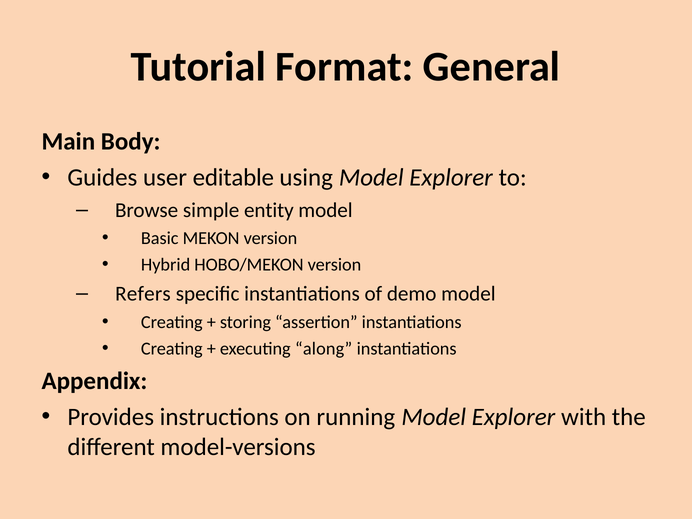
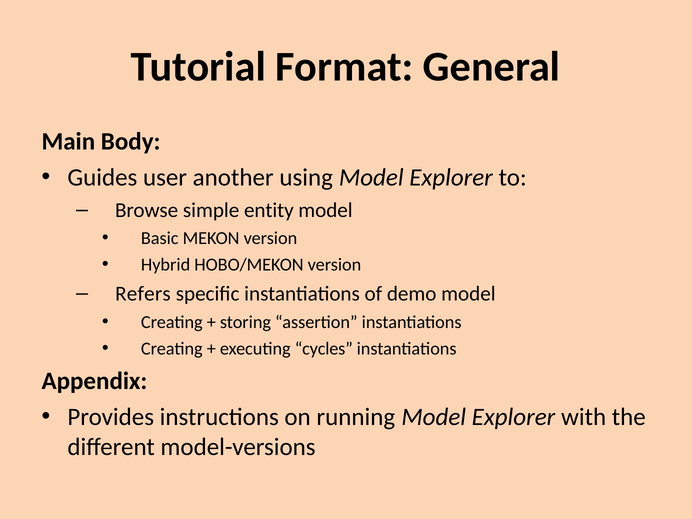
editable: editable -> another
along: along -> cycles
